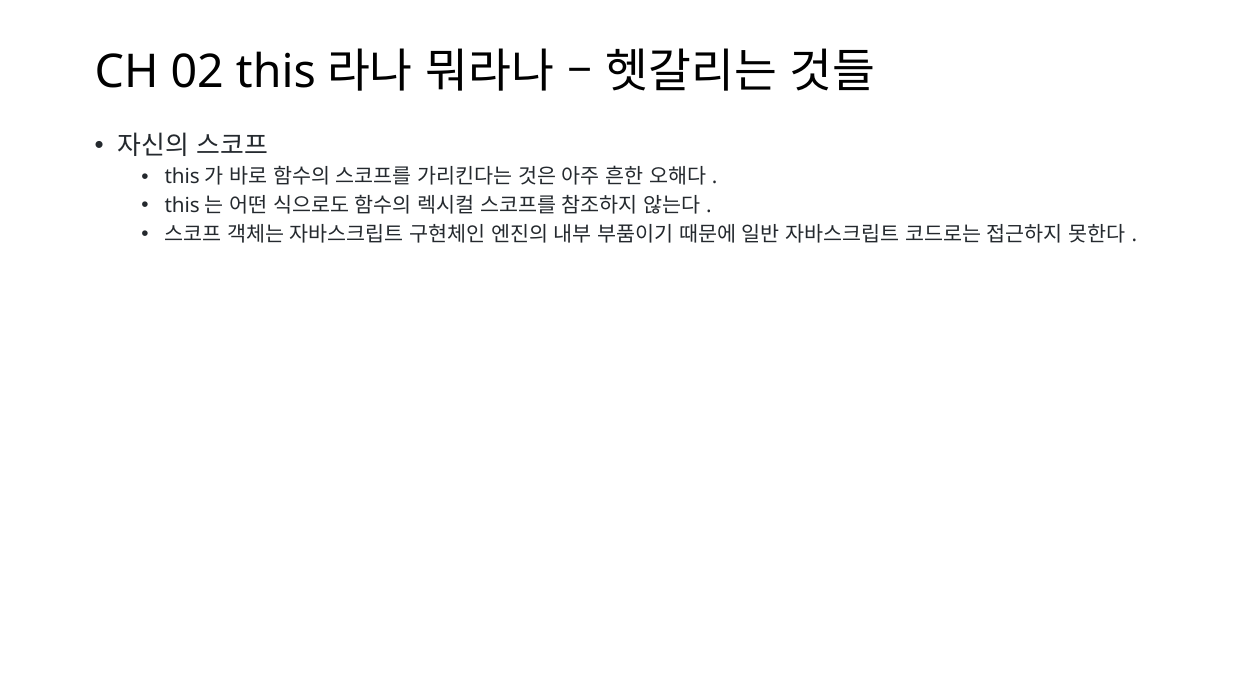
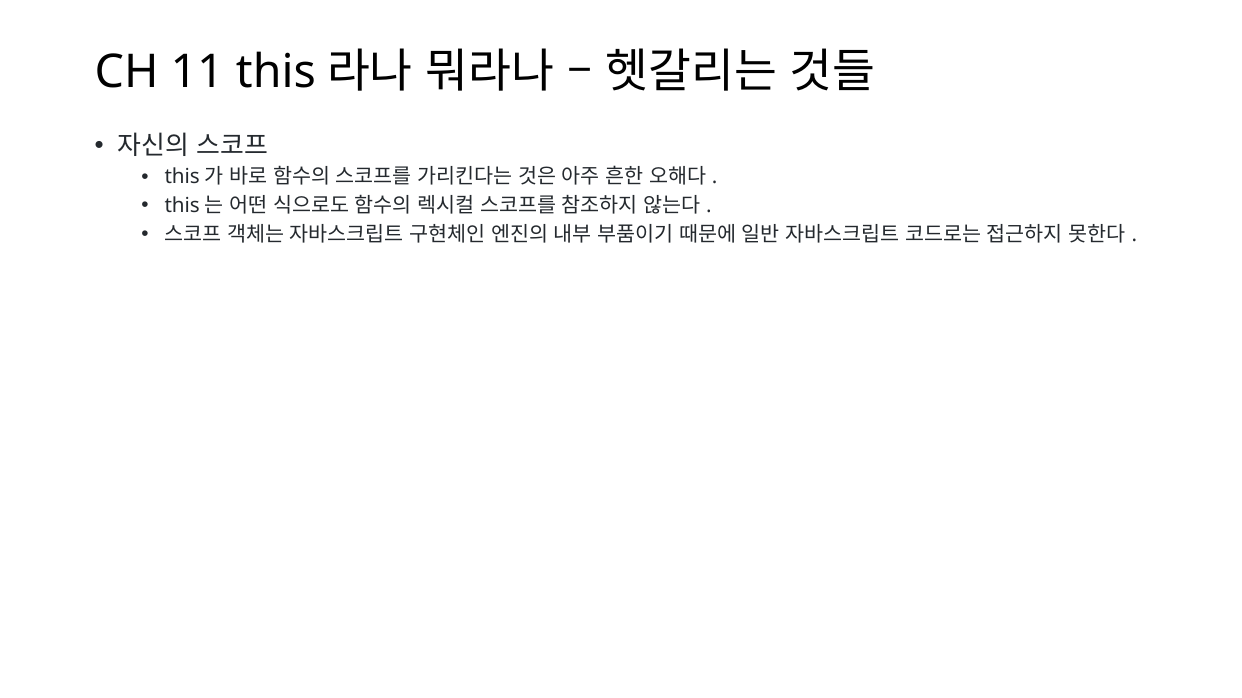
02: 02 -> 11
